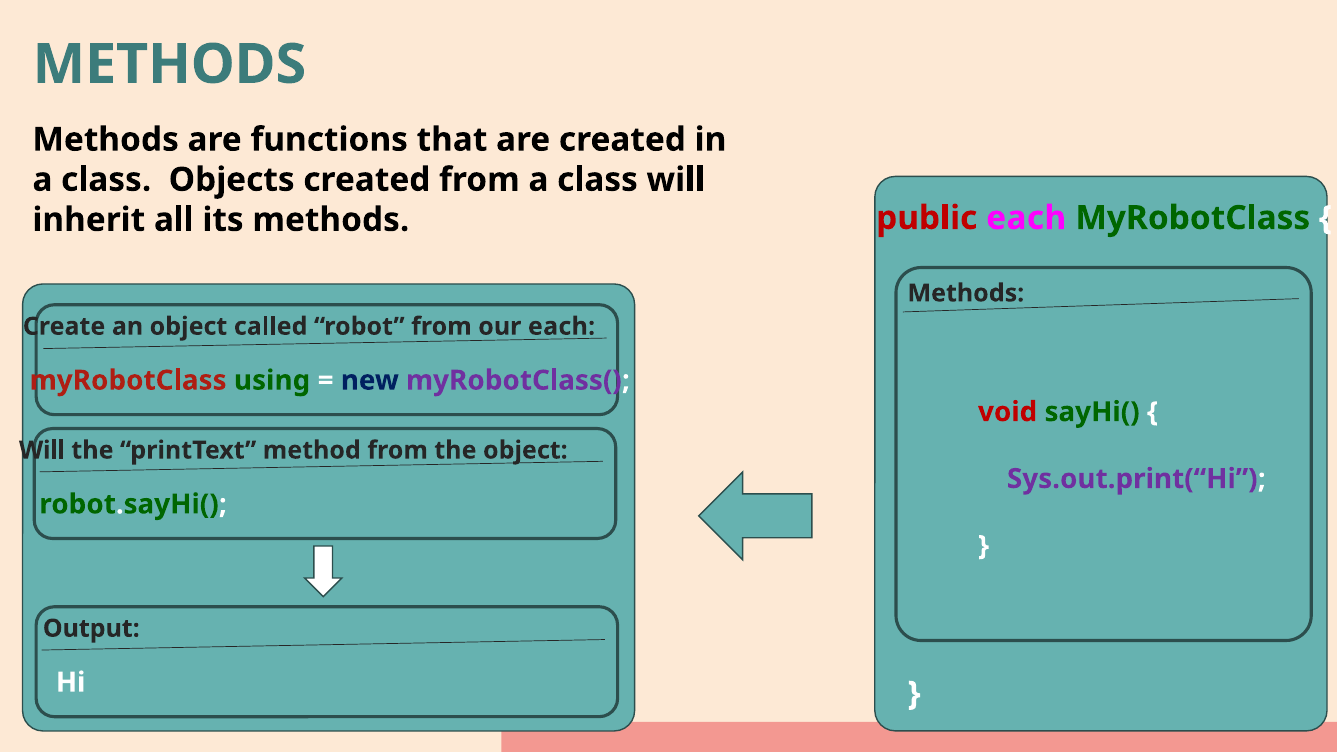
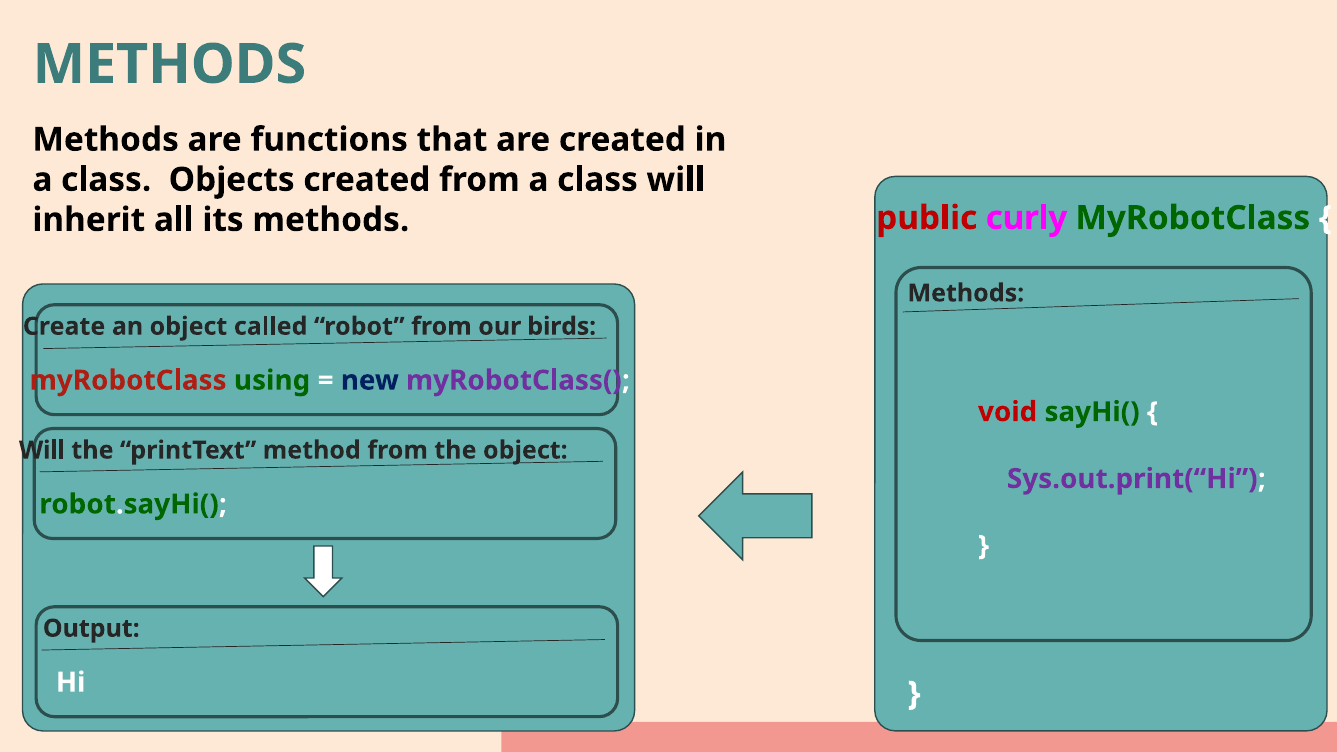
public each: each -> curly
our each: each -> birds
